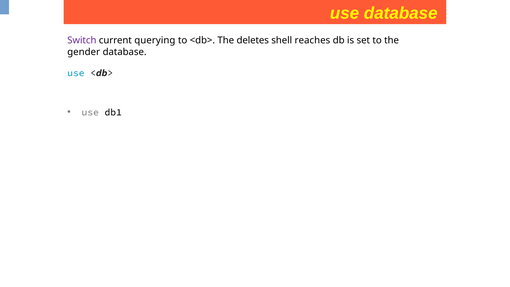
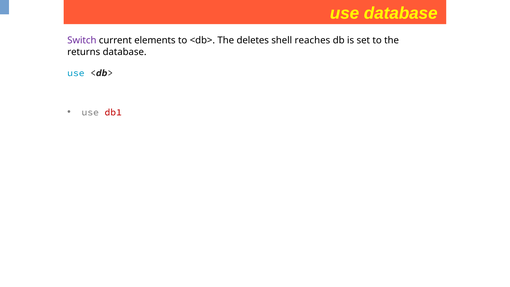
querying: querying -> elements
gender: gender -> returns
db1 colour: black -> red
